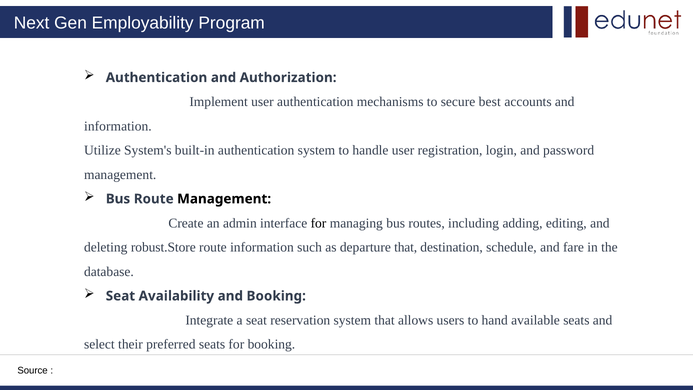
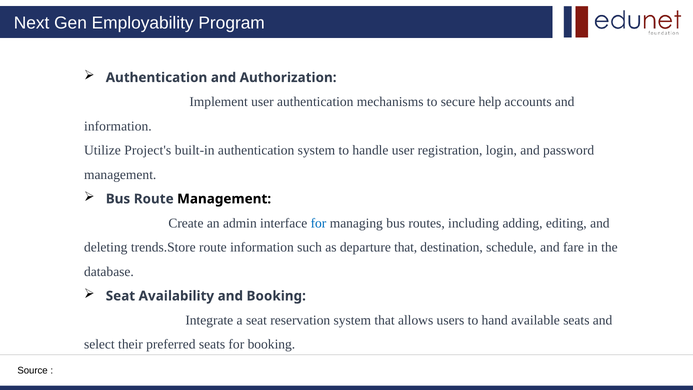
best: best -> help
System's: System's -> Project's
for at (318, 223) colour: black -> blue
robust.Store: robust.Store -> trends.Store
